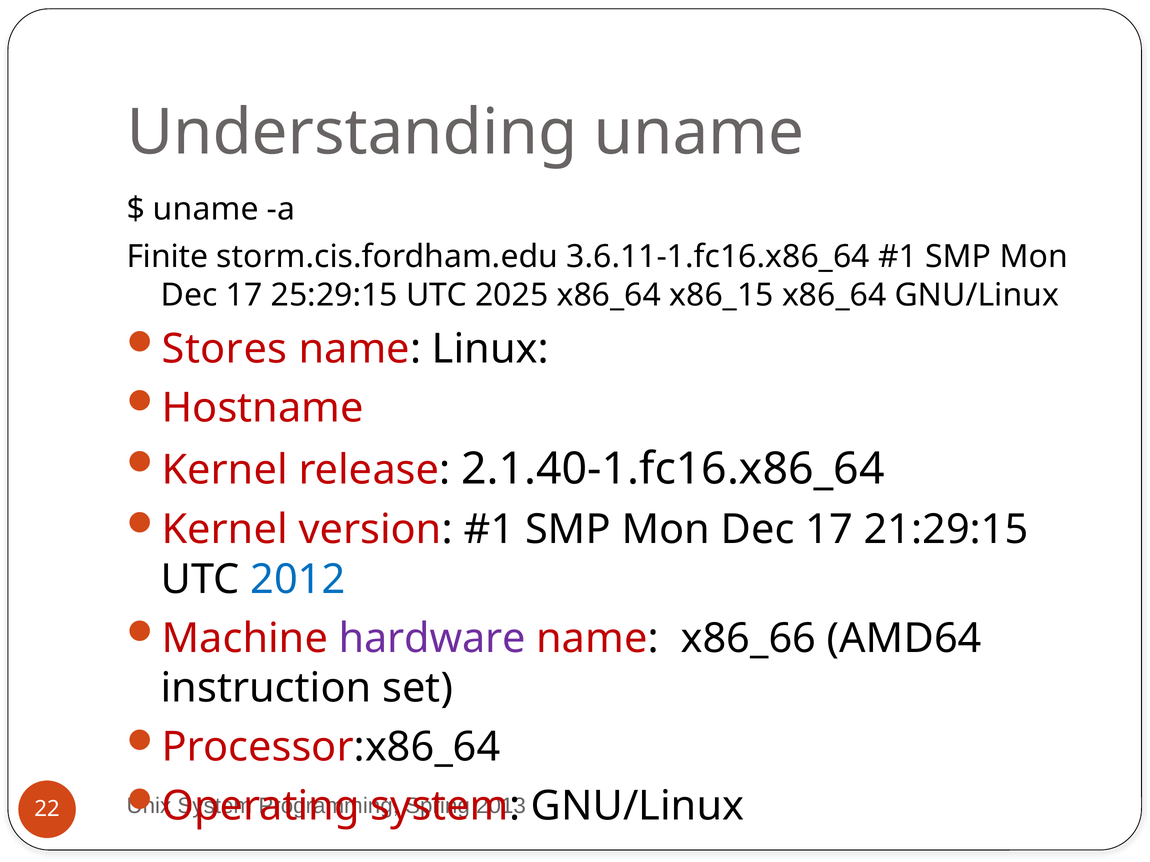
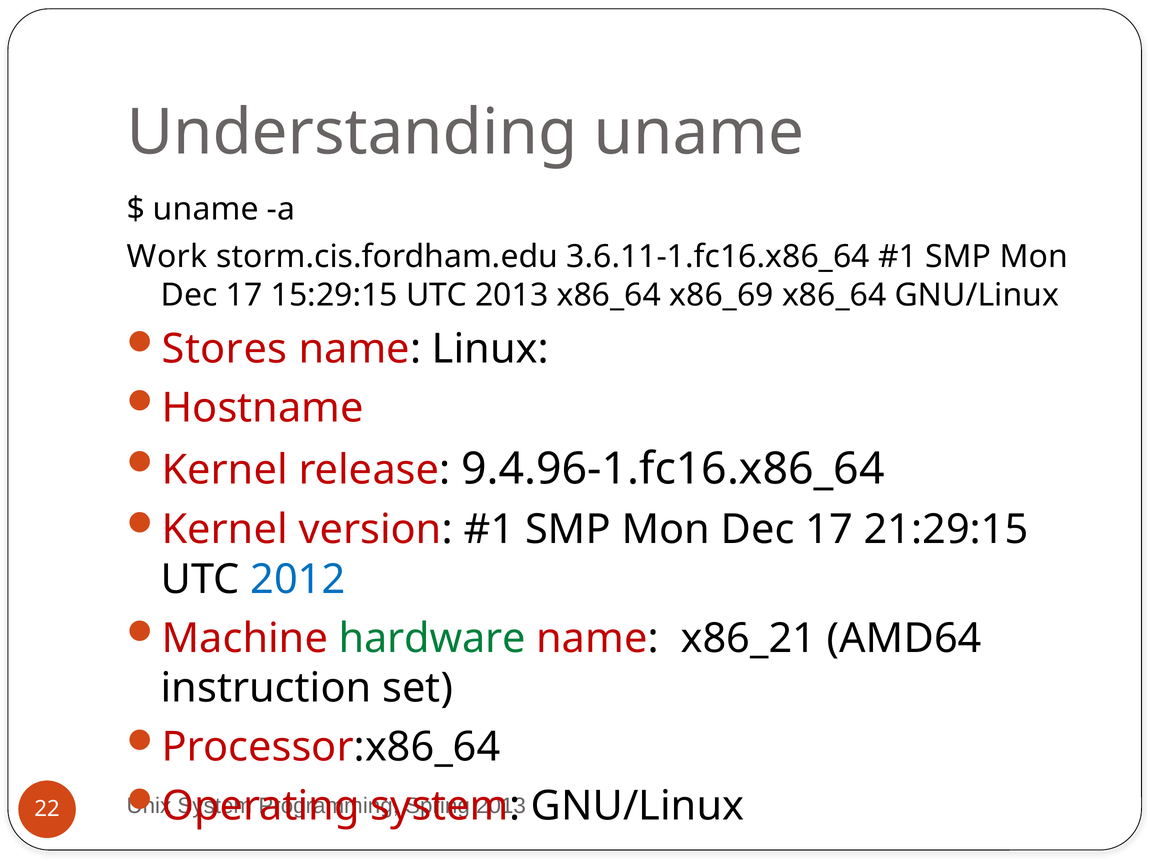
Finite: Finite -> Work
25:29:15: 25:29:15 -> 15:29:15
UTC 2025: 2025 -> 2013
x86_15: x86_15 -> x86_69
2.1.40-1.fc16.x86_64: 2.1.40-1.fc16.x86_64 -> 9.4.96-1.fc16.x86_64
hardware colour: purple -> green
x86_66: x86_66 -> x86_21
